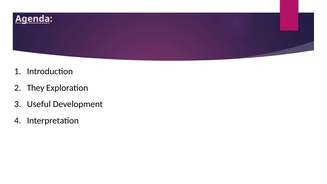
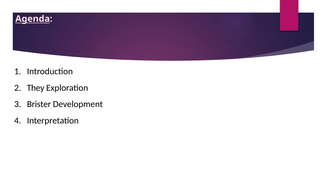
Useful: Useful -> Brister
